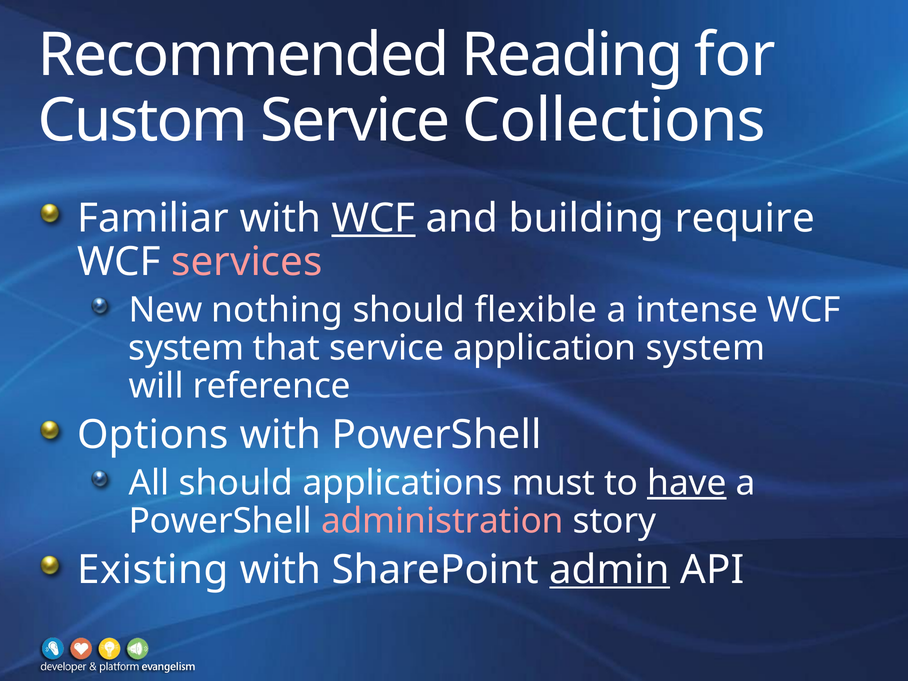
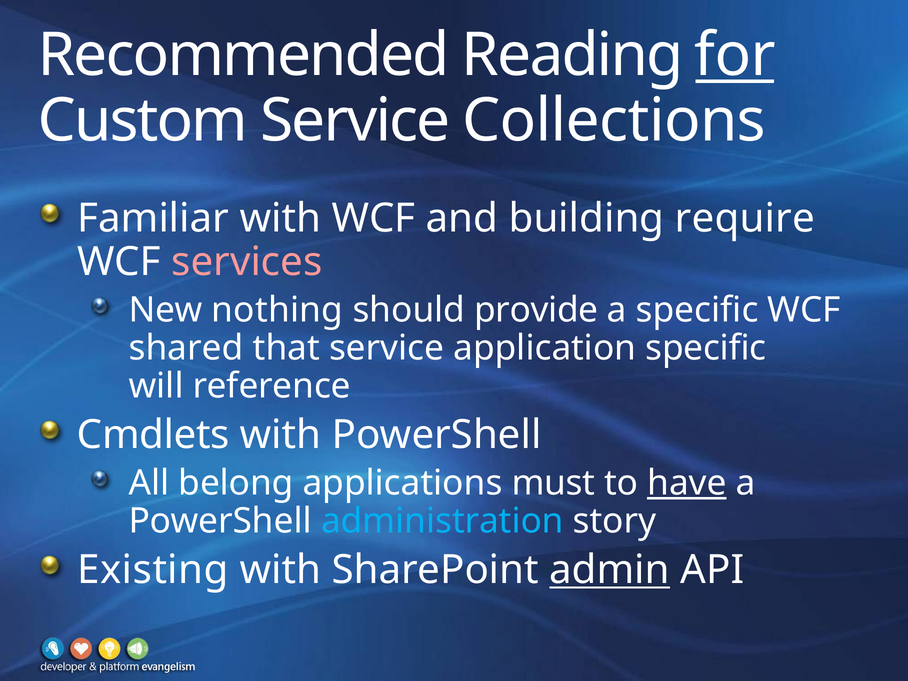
for underline: none -> present
WCF at (374, 218) underline: present -> none
flexible: flexible -> provide
a intense: intense -> specific
system at (186, 348): system -> shared
application system: system -> specific
Options: Options -> Cmdlets
All should: should -> belong
administration colour: pink -> light blue
